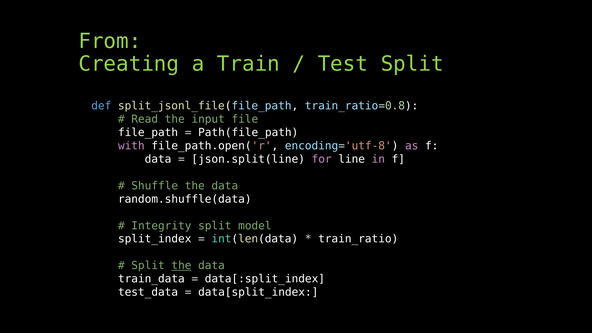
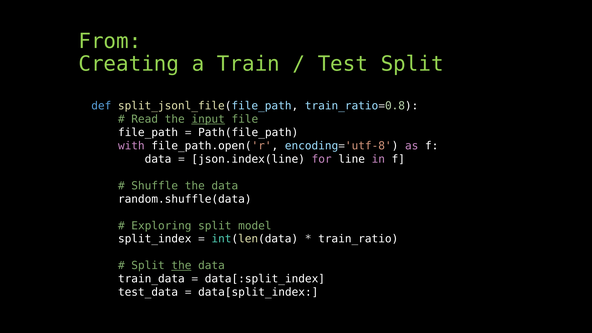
input underline: none -> present
json.split(line: json.split(line -> json.index(line
Integrity: Integrity -> Exploring
